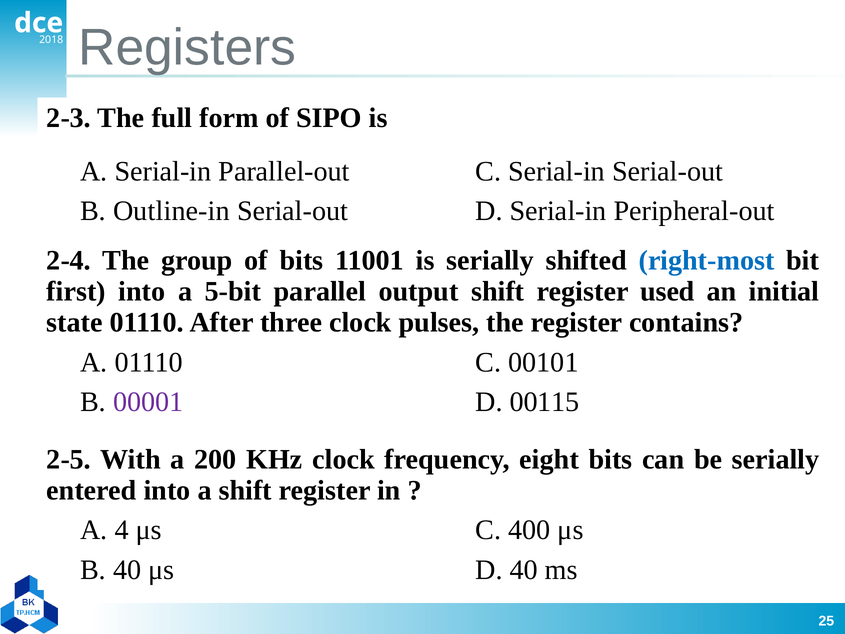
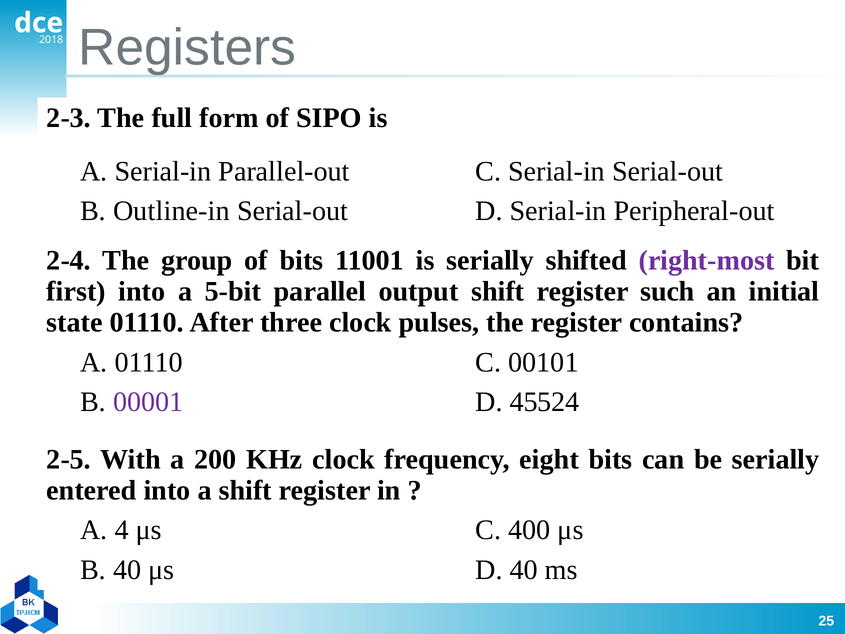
right-most colour: blue -> purple
used: used -> such
00115: 00115 -> 45524
